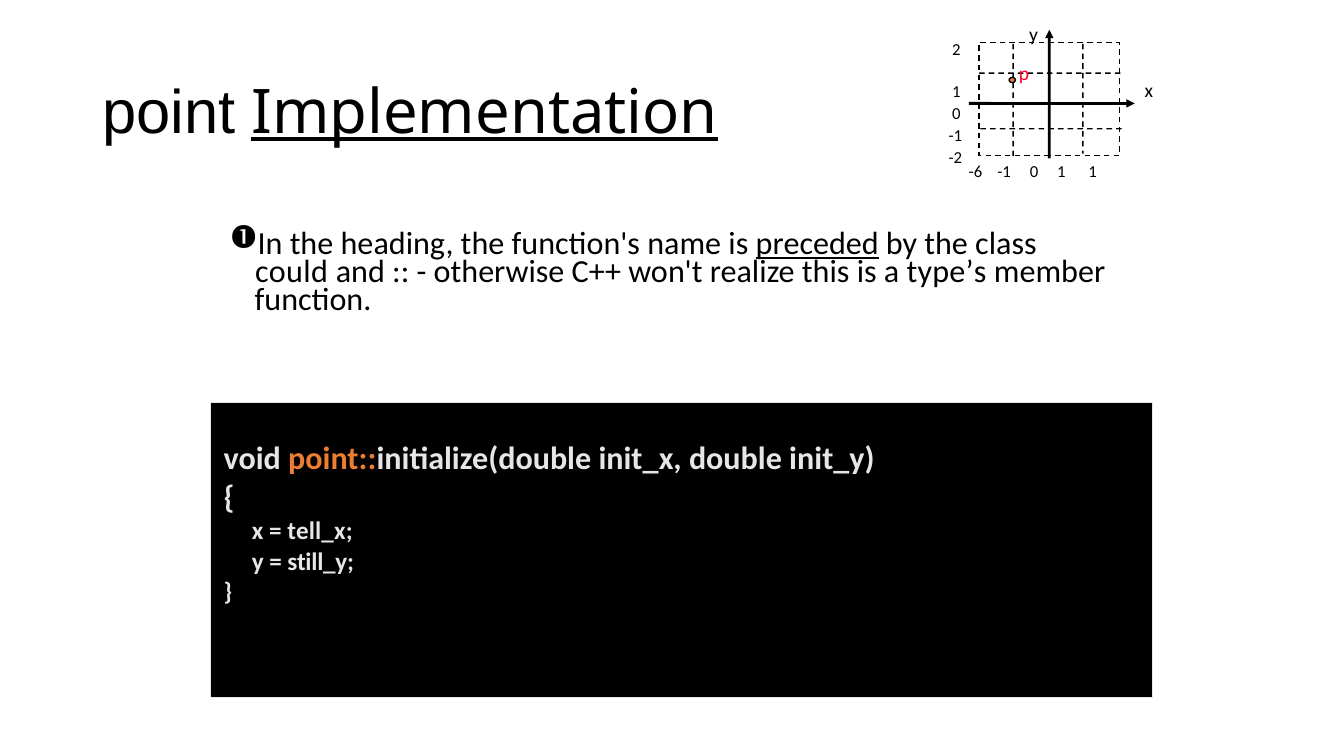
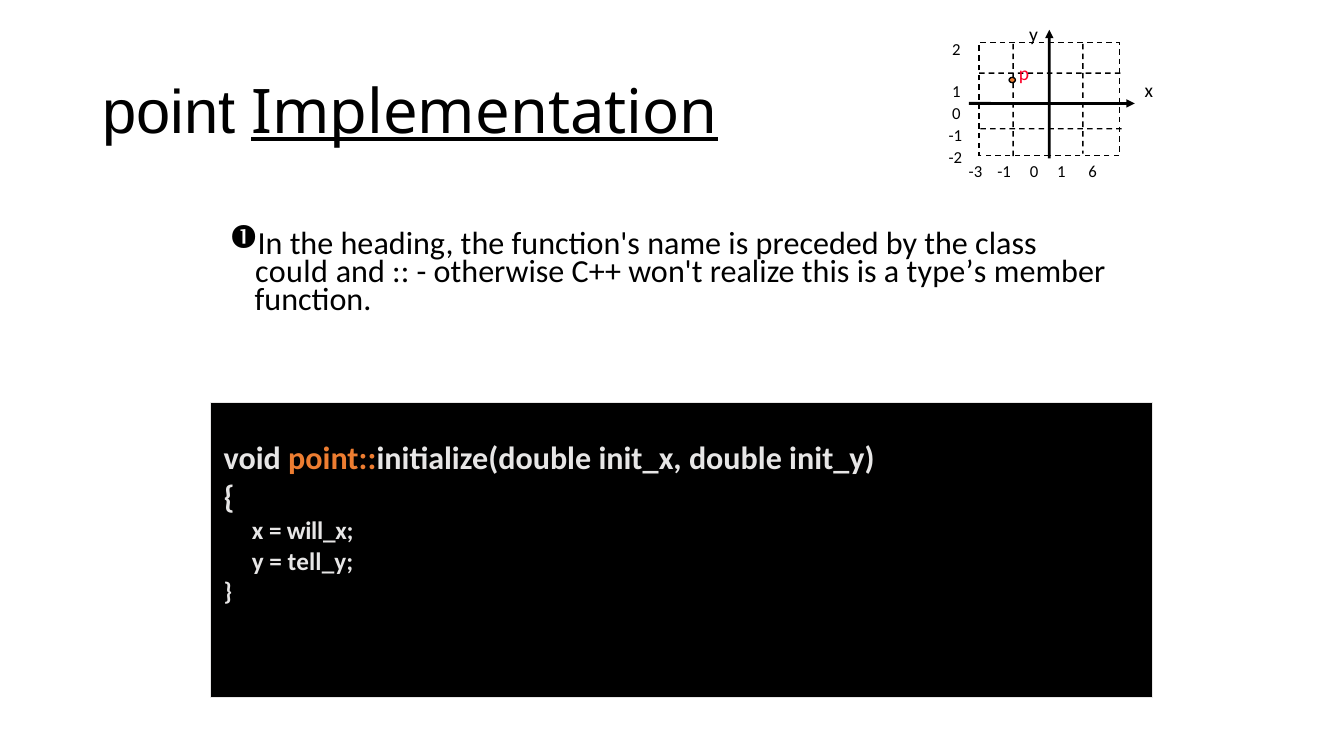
-6: -6 -> -3
1 1: 1 -> 6
preceded underline: present -> none
tell_x: tell_x -> will_x
still_y: still_y -> tell_y
